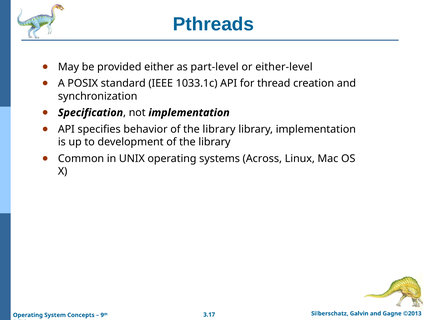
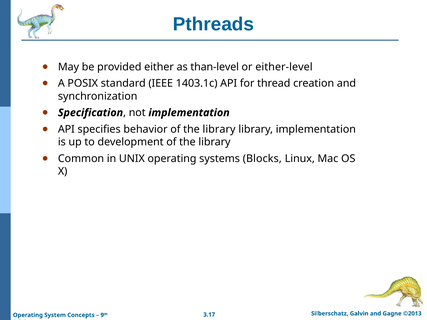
part-level: part-level -> than-level
1033.1c: 1033.1c -> 1403.1c
Across: Across -> Blocks
